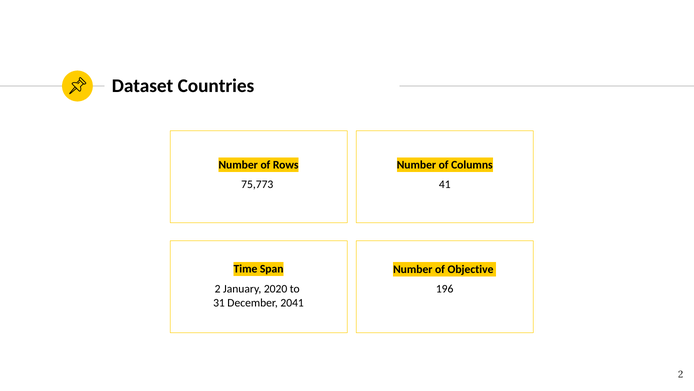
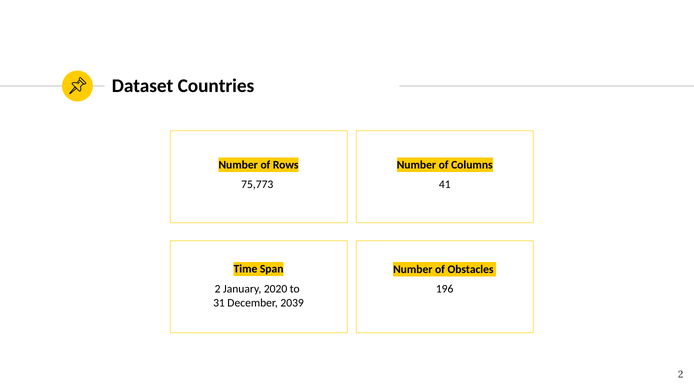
Objective: Objective -> Obstacles
2041: 2041 -> 2039
